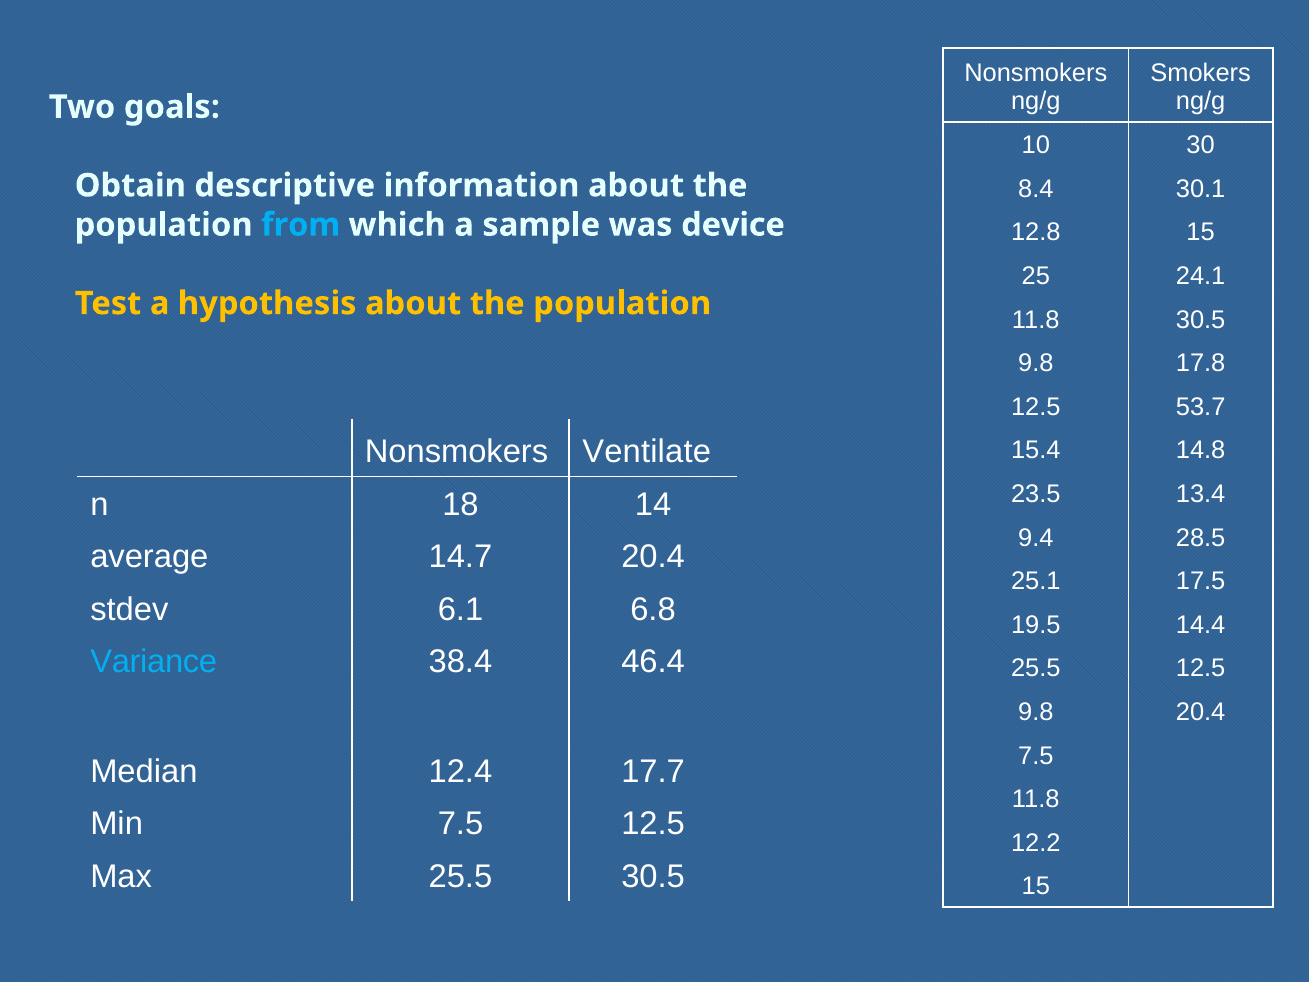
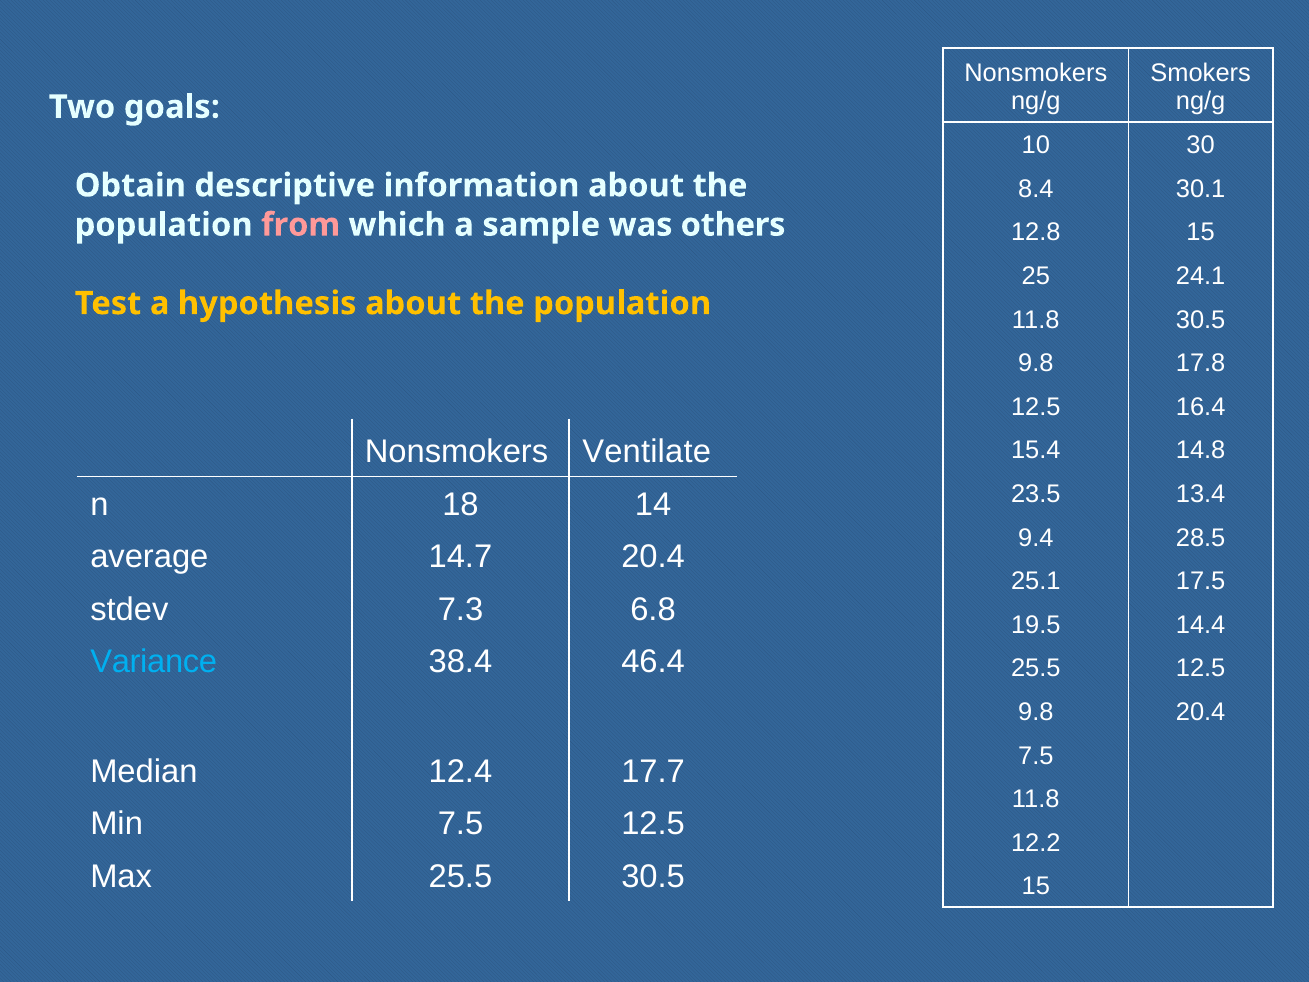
from colour: light blue -> pink
device: device -> others
53.7: 53.7 -> 16.4
6.1: 6.1 -> 7.3
